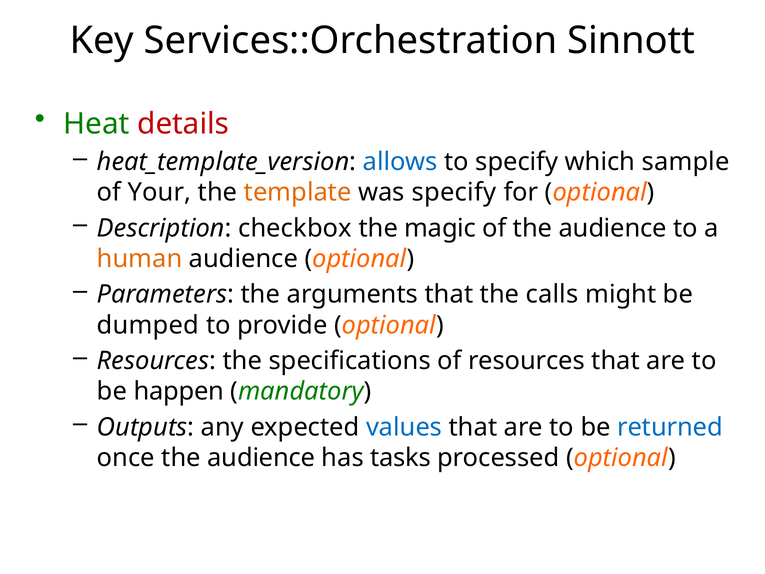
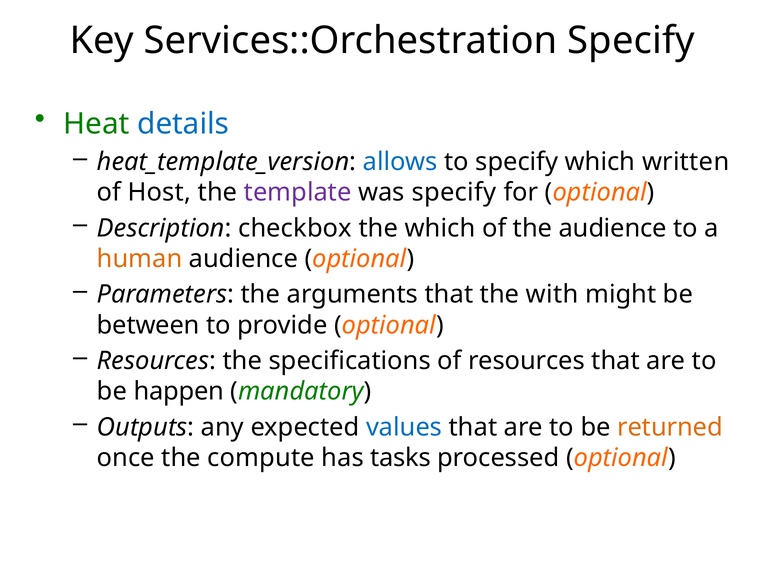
Services::Orchestration Sinnott: Sinnott -> Specify
details colour: red -> blue
sample: sample -> written
Your: Your -> Host
template colour: orange -> purple
the magic: magic -> which
calls: calls -> with
dumped: dumped -> between
returned colour: blue -> orange
once the audience: audience -> compute
